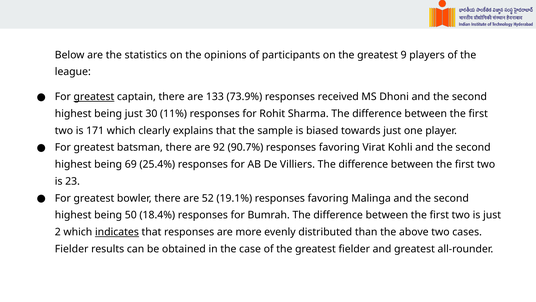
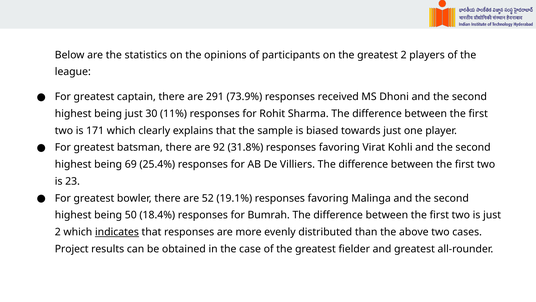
greatest 9: 9 -> 2
greatest at (94, 97) underline: present -> none
133: 133 -> 291
90.7%: 90.7% -> 31.8%
Fielder at (72, 249): Fielder -> Project
